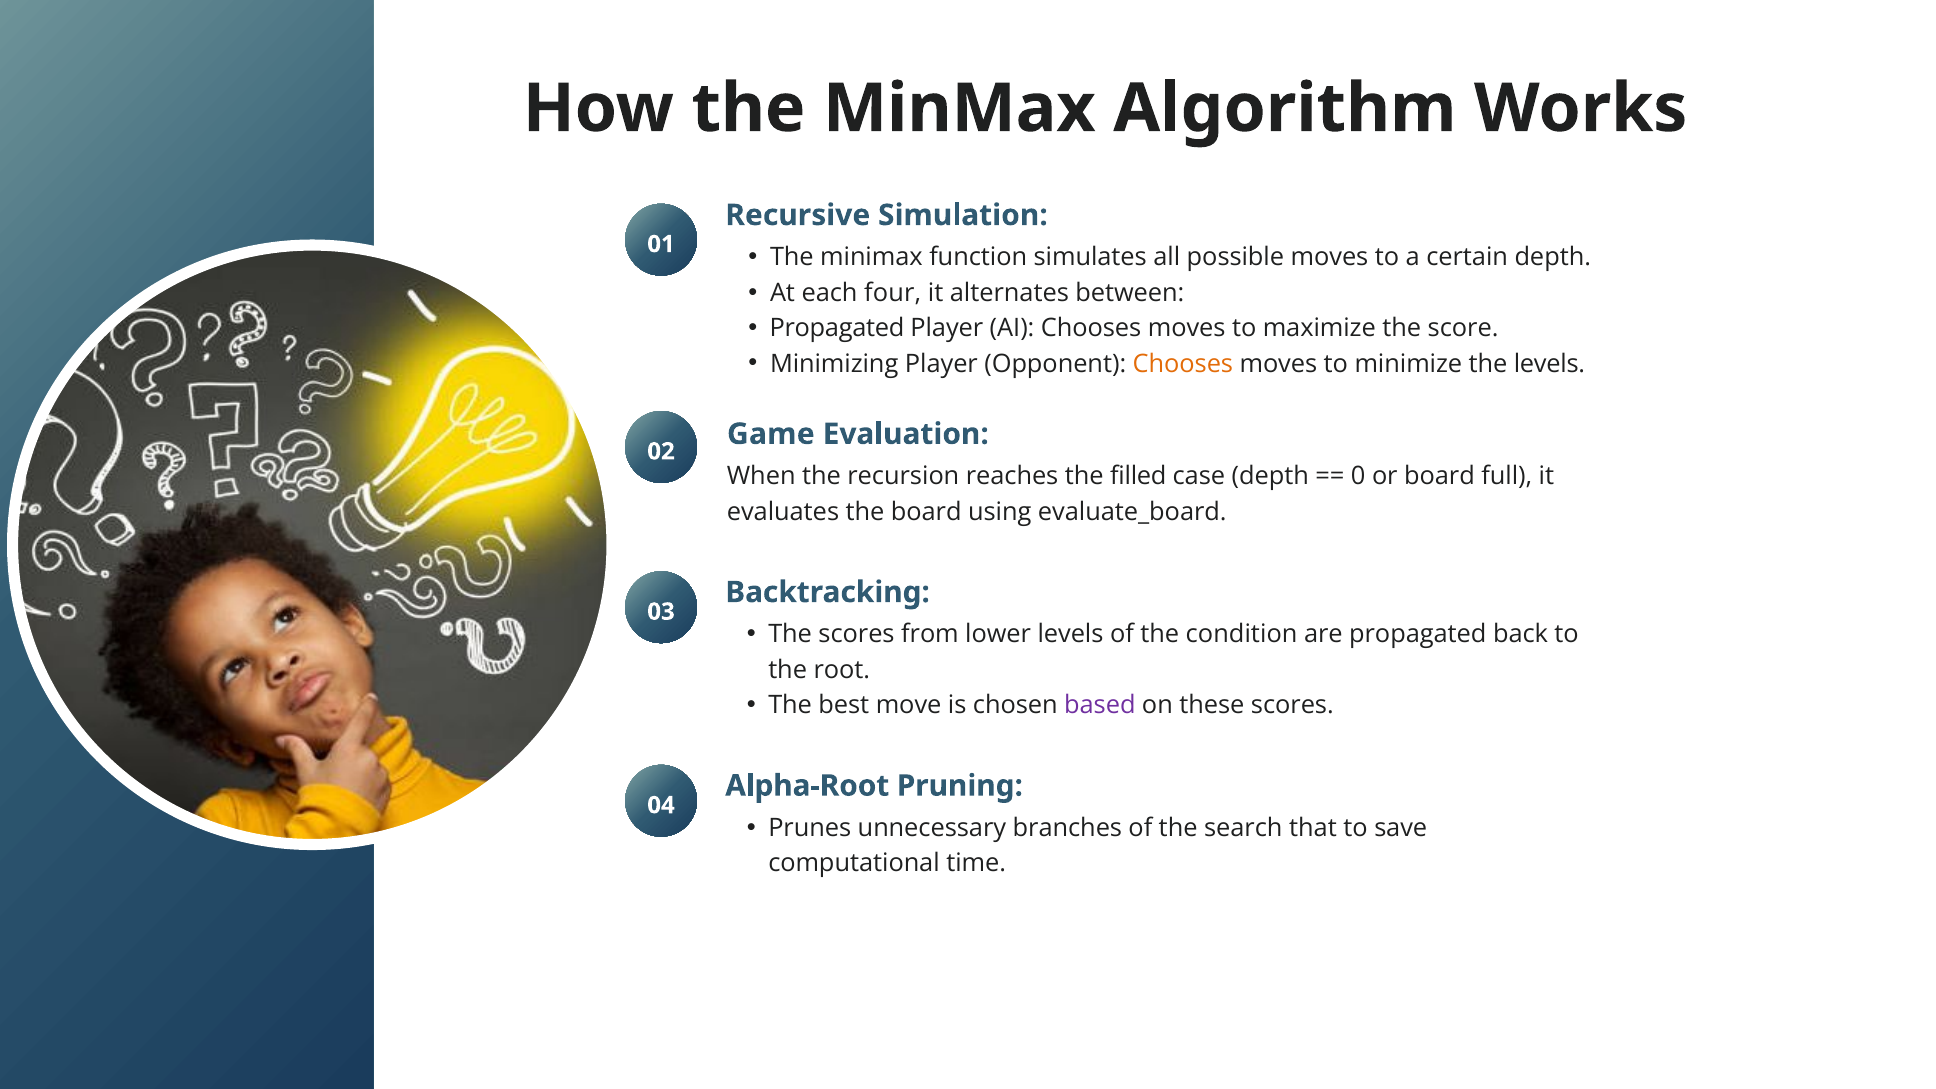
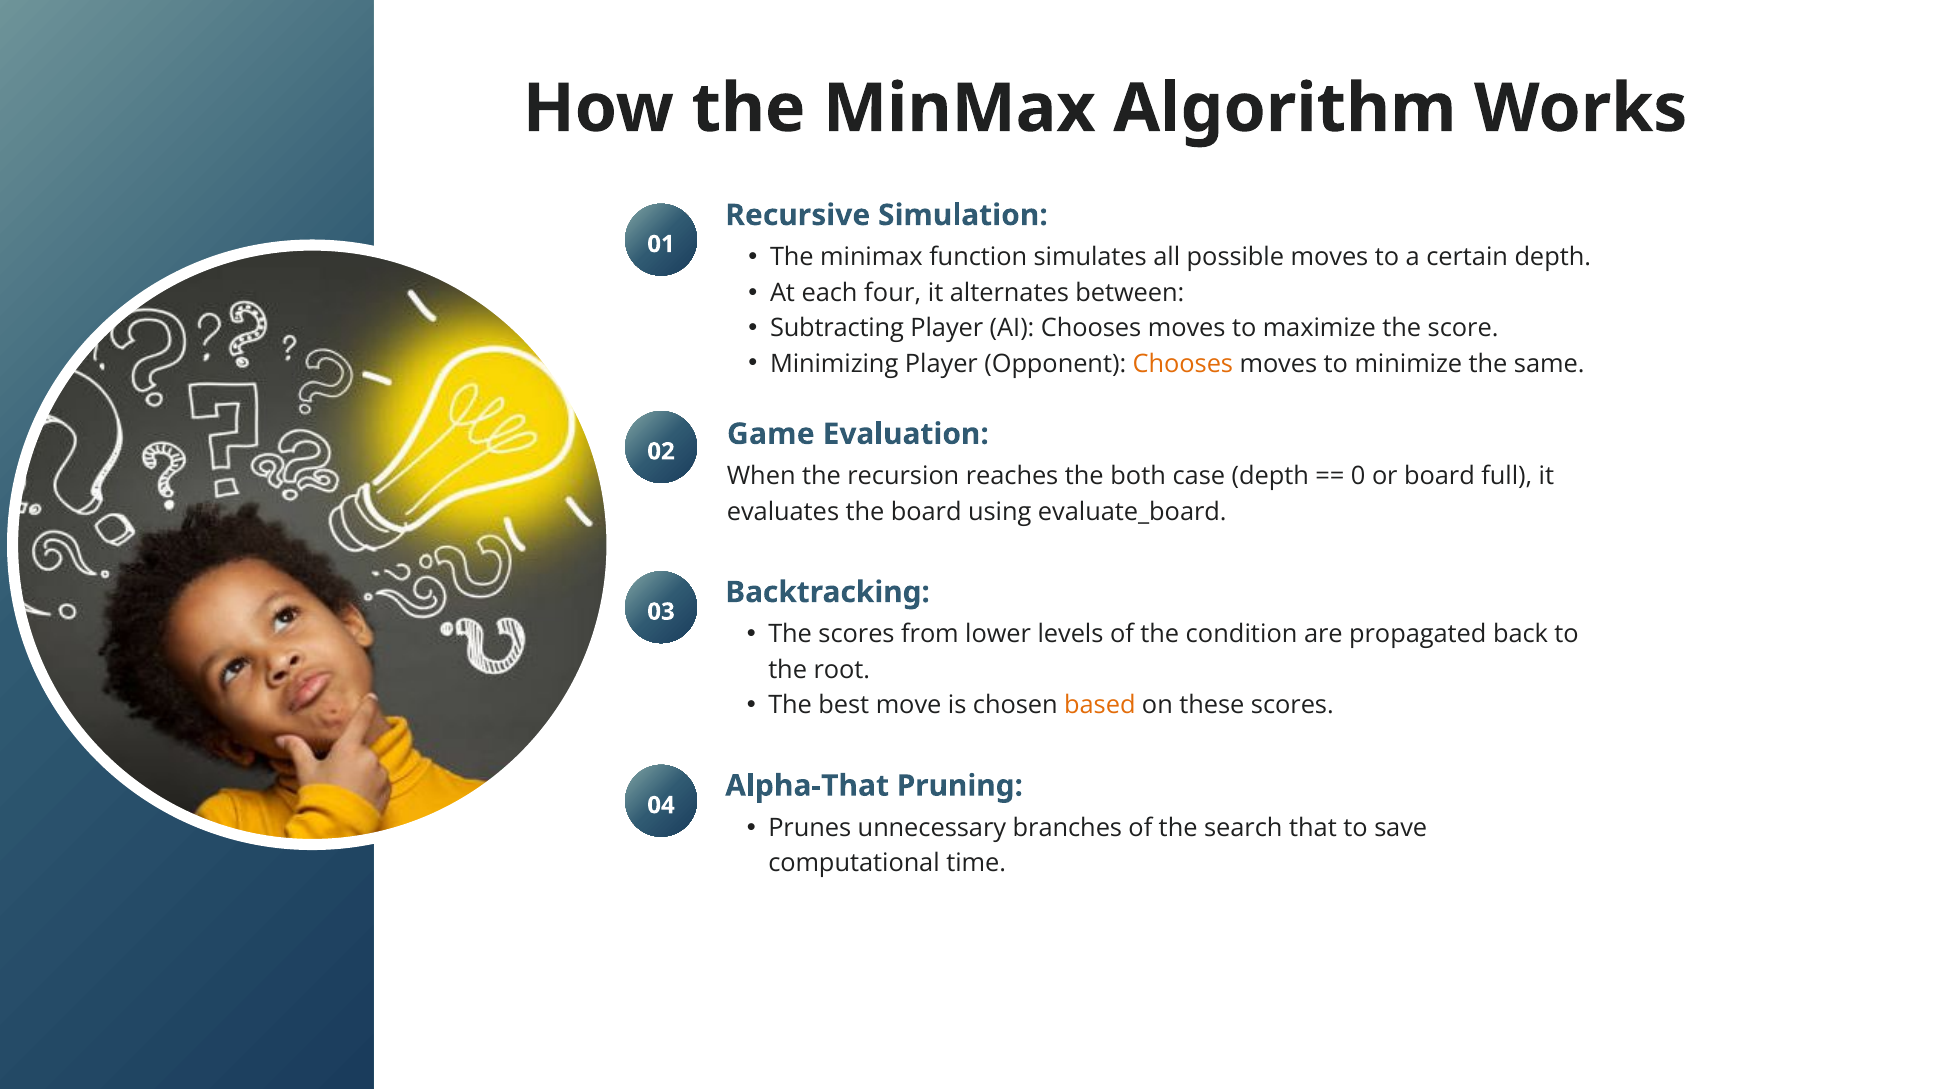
Propagated at (837, 328): Propagated -> Subtracting
the levels: levels -> same
filled: filled -> both
based colour: purple -> orange
Alpha-Root: Alpha-Root -> Alpha-That
